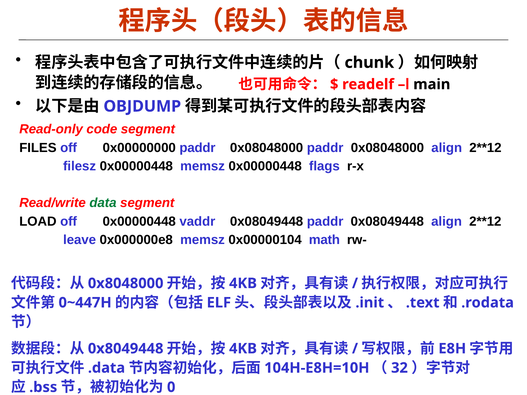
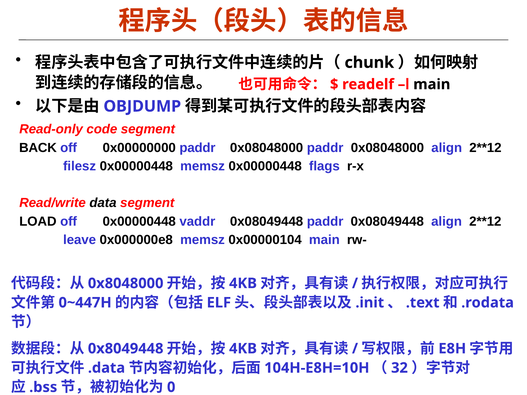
FILES: FILES -> BACK
data colour: green -> black
0x00000104 math: math -> main
